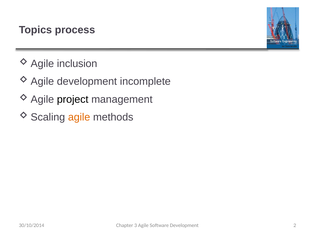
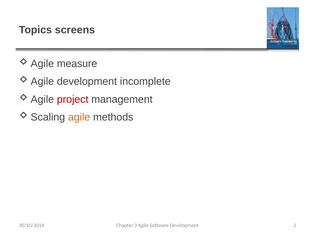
process: process -> screens
inclusion: inclusion -> measure
project colour: black -> red
